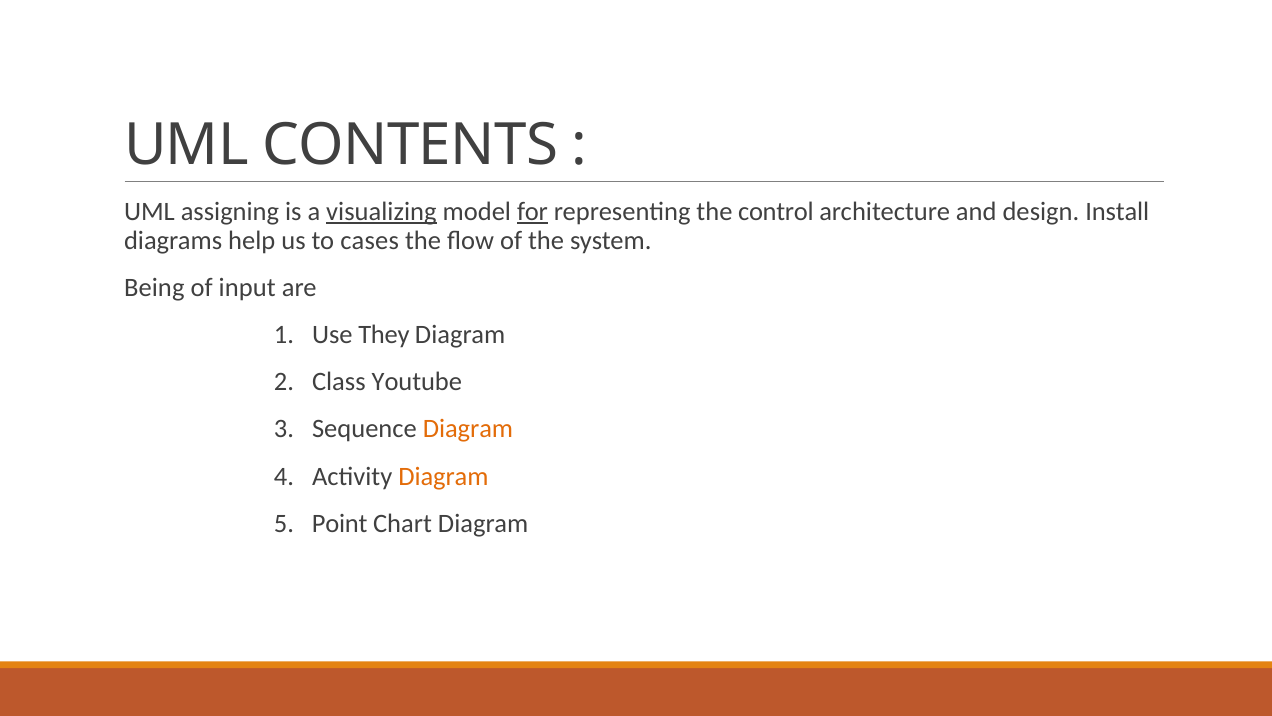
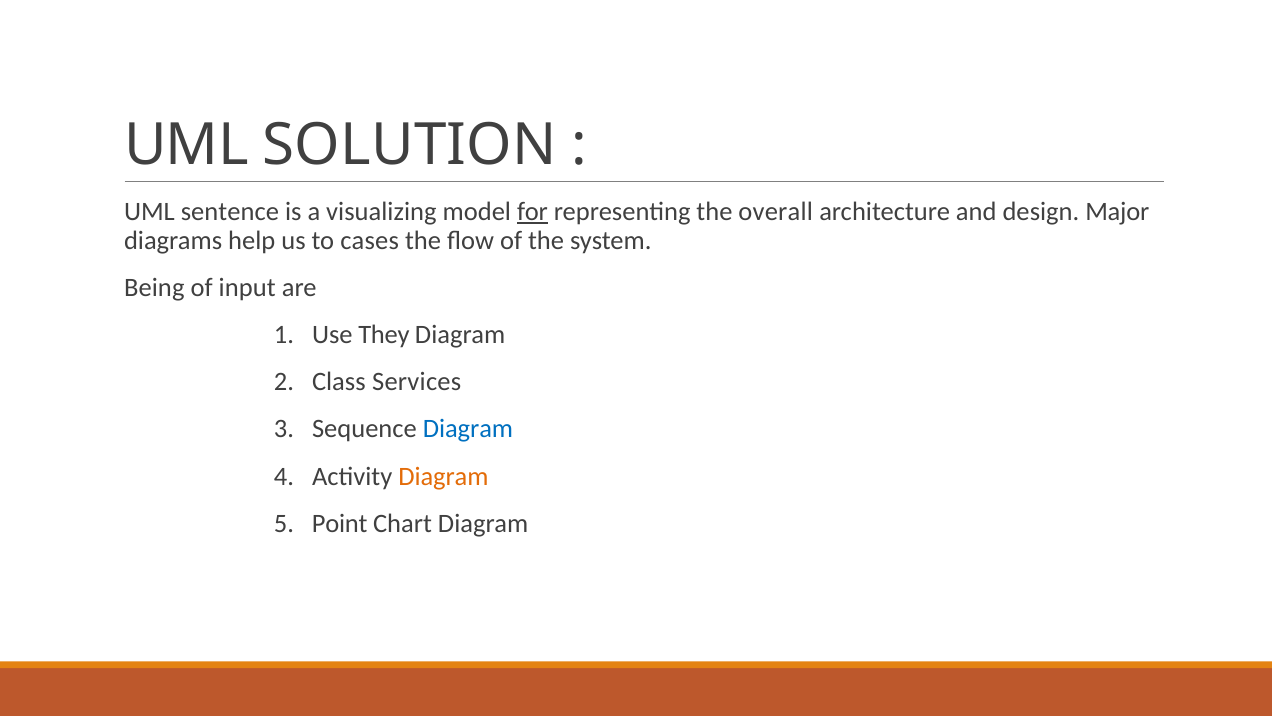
CONTENTS: CONTENTS -> SOLUTION
assigning: assigning -> sentence
visualizing underline: present -> none
control: control -> overall
Install: Install -> Major
Youtube: Youtube -> Services
Diagram at (468, 429) colour: orange -> blue
